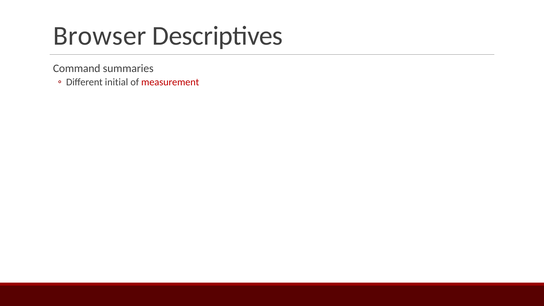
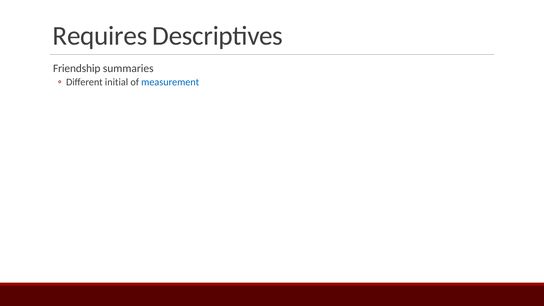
Browser: Browser -> Requires
Command: Command -> Friendship
measurement colour: red -> blue
